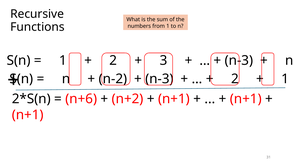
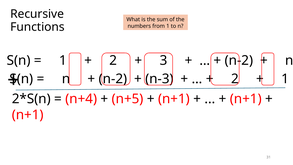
n-3 at (239, 60): n-3 -> n-2
n+6: n+6 -> n+4
n+2: n+2 -> n+5
